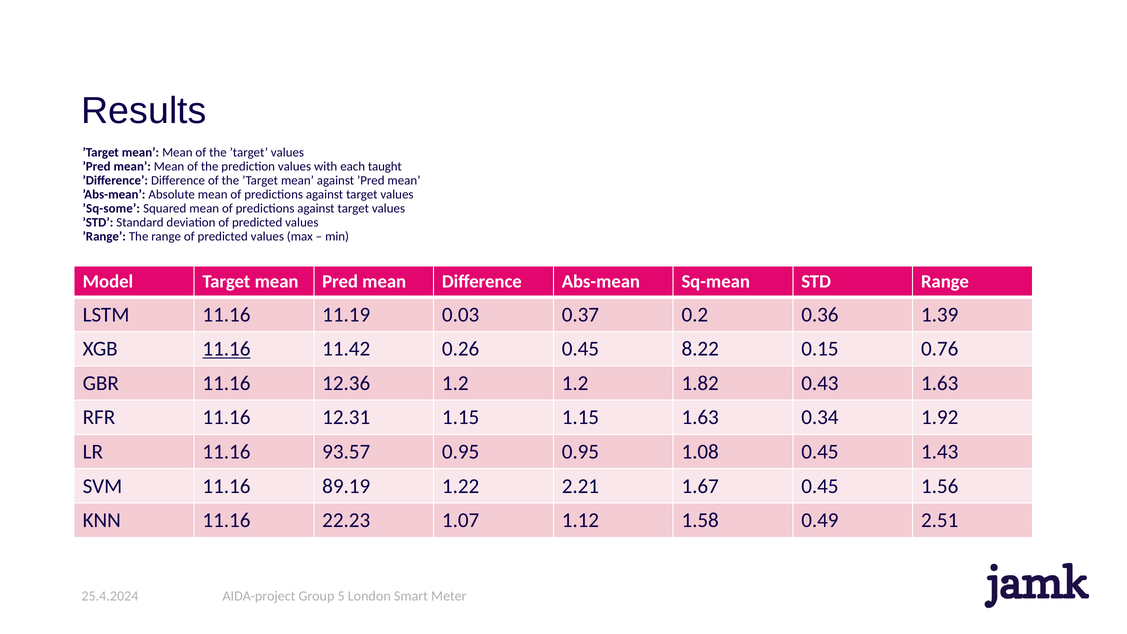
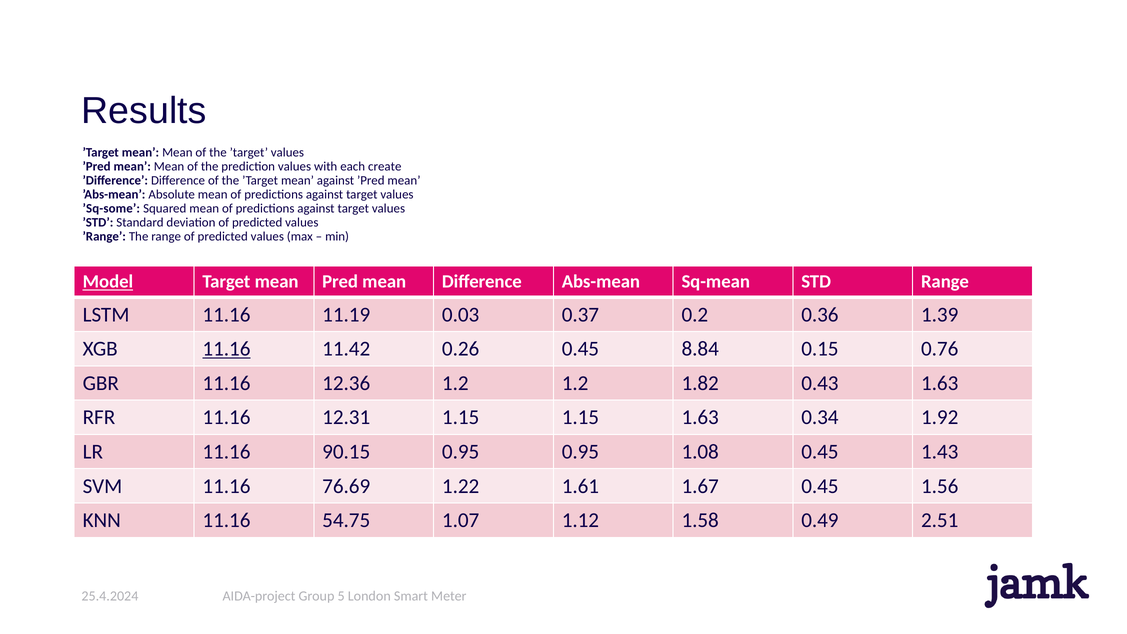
taught: taught -> create
Model underline: none -> present
8.22: 8.22 -> 8.84
93.57: 93.57 -> 90.15
89.19: 89.19 -> 76.69
2.21: 2.21 -> 1.61
22.23: 22.23 -> 54.75
